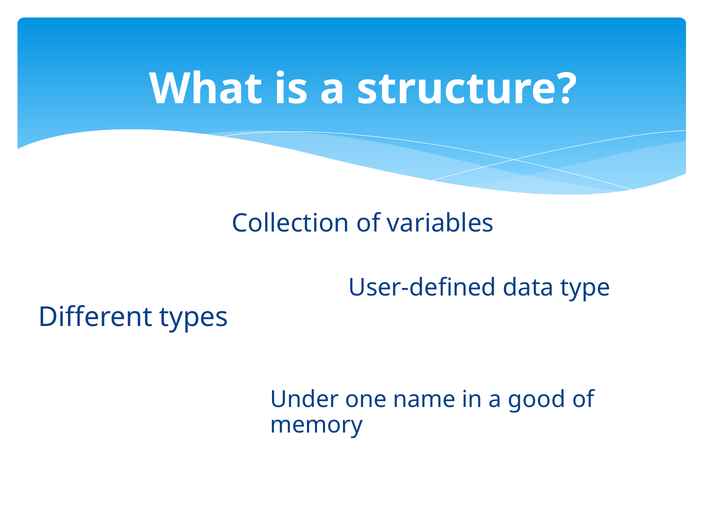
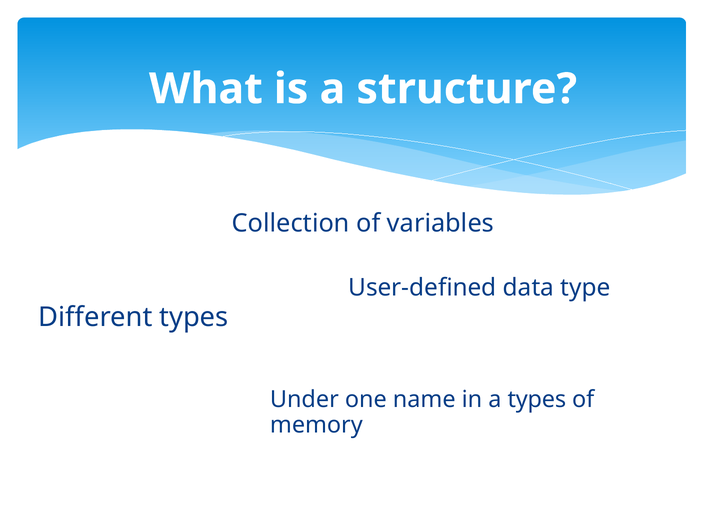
a good: good -> types
